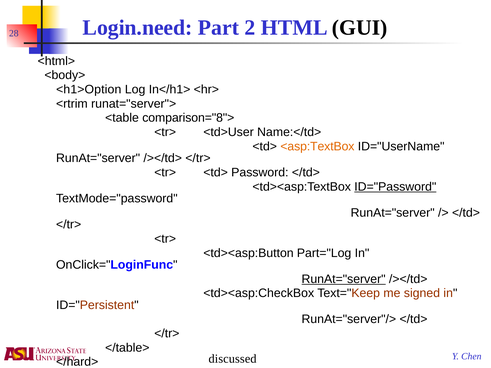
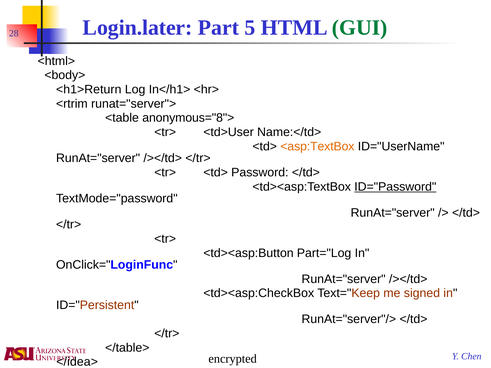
Login.need: Login.need -> Login.later
2: 2 -> 5
GUI colour: black -> green
<h1>Option: <h1>Option -> <h1>Return
comparison="8">: comparison="8"> -> anonymous="8">
RunAt="server at (344, 279) underline: present -> none
discussed: discussed -> encrypted
</hard>: </hard> -> </idea>
